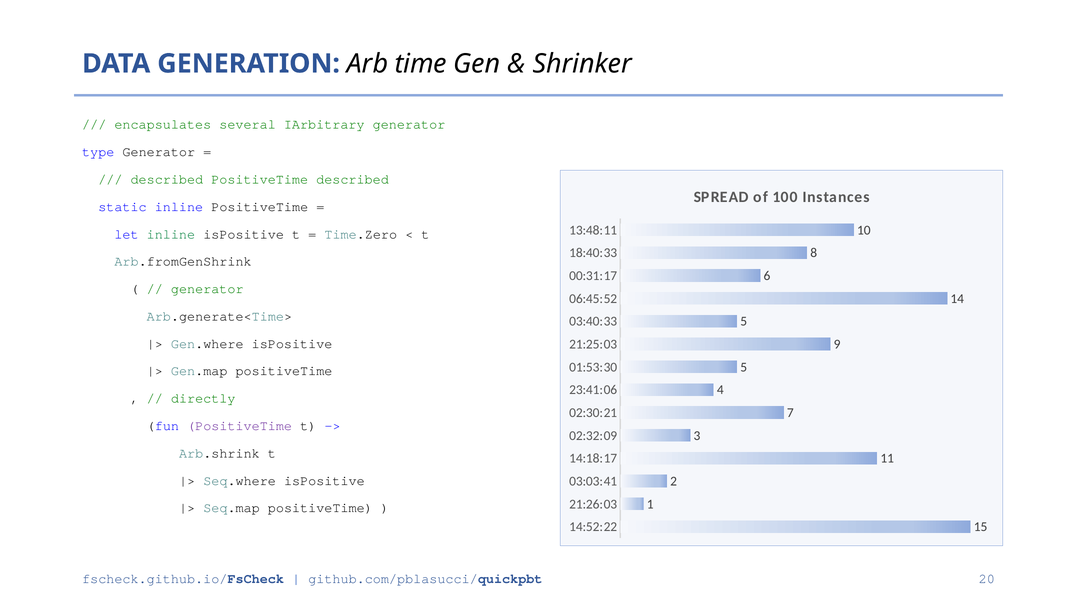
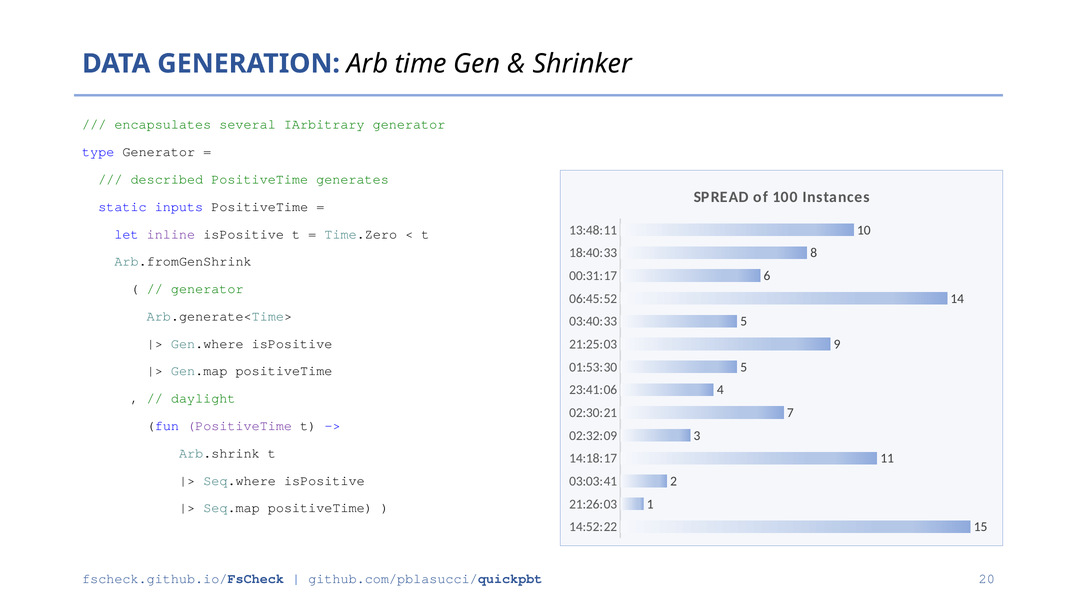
PositiveTime described: described -> generates
static inline: inline -> inputs
inline at (171, 234) colour: green -> purple
directly: directly -> daylight
